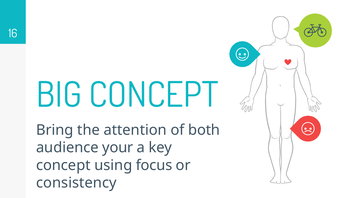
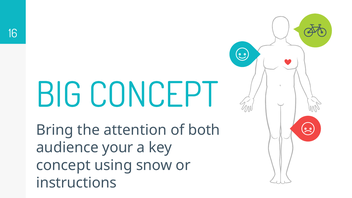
focus: focus -> snow
consistency: consistency -> instructions
